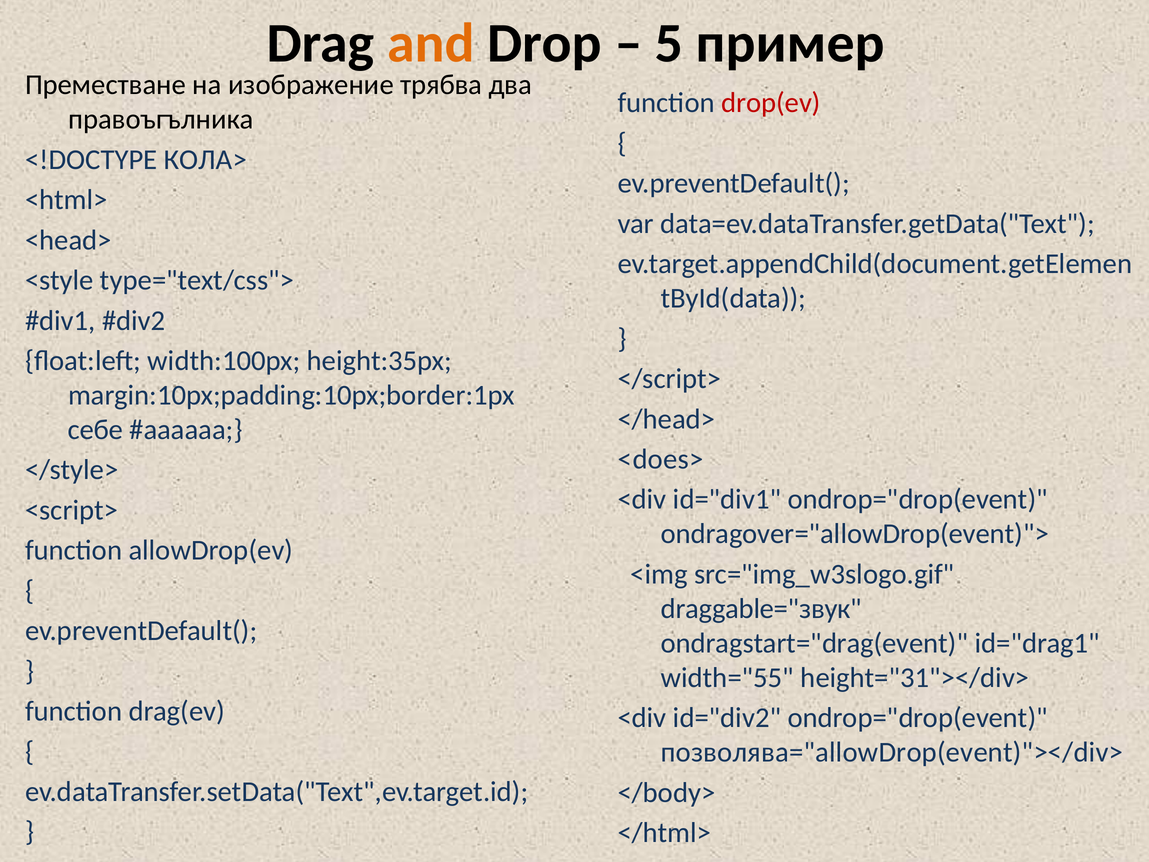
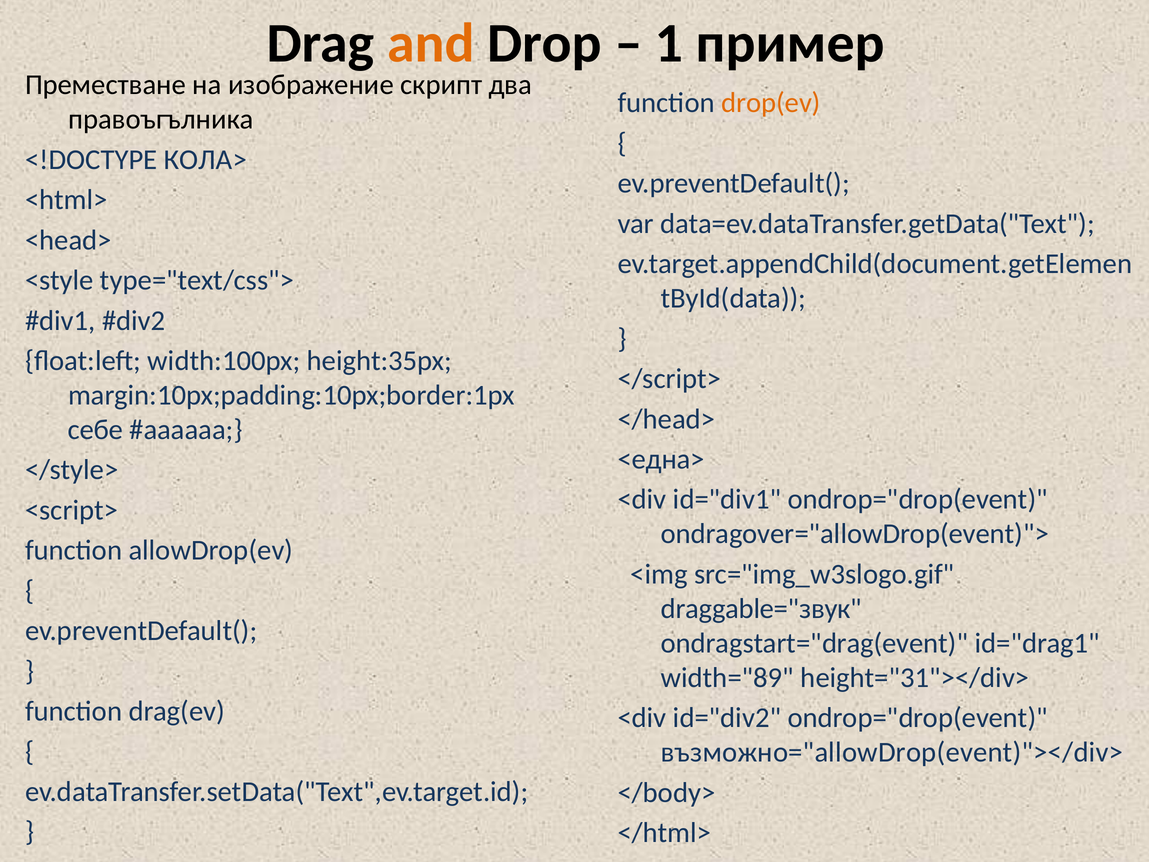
5: 5 -> 1
трябва: трябва -> скрипт
drop(ev colour: red -> orange
<does>: <does> -> <една>
width="55: width="55 -> width="89
позволява="allowDrop(event)"></div>: позволява="allowDrop(event)"></div> -> възможно="allowDrop(event)"></div>
